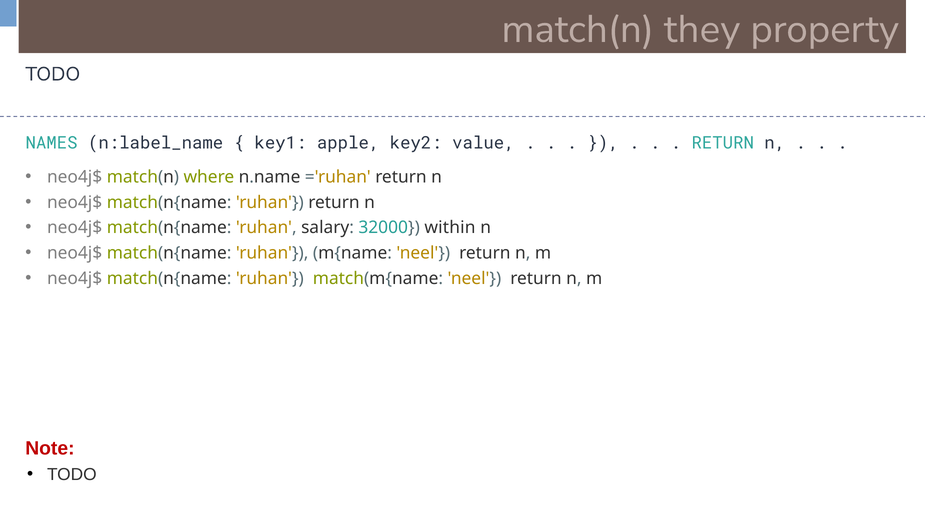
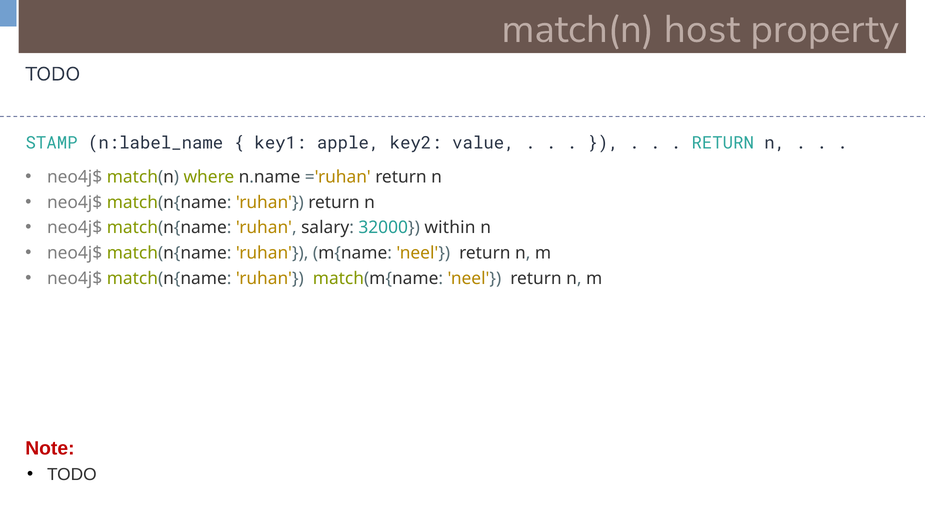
they: they -> host
NAMES: NAMES -> STAMP
